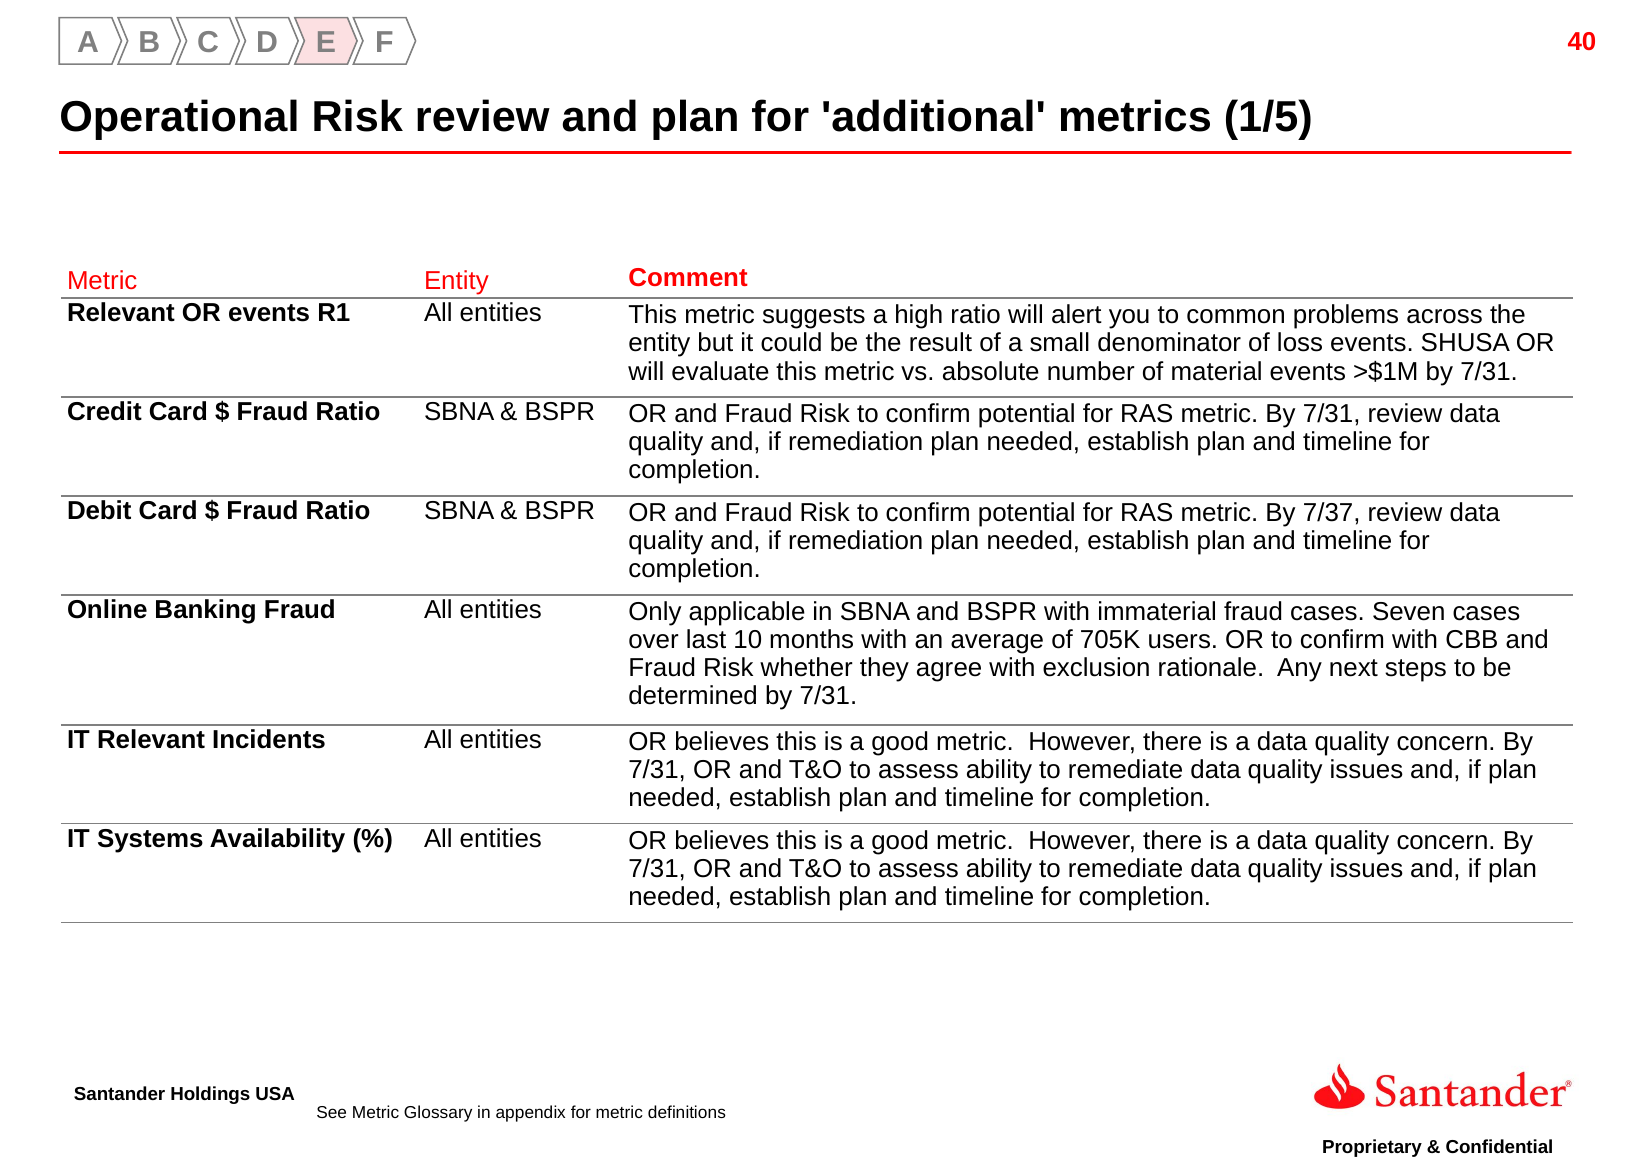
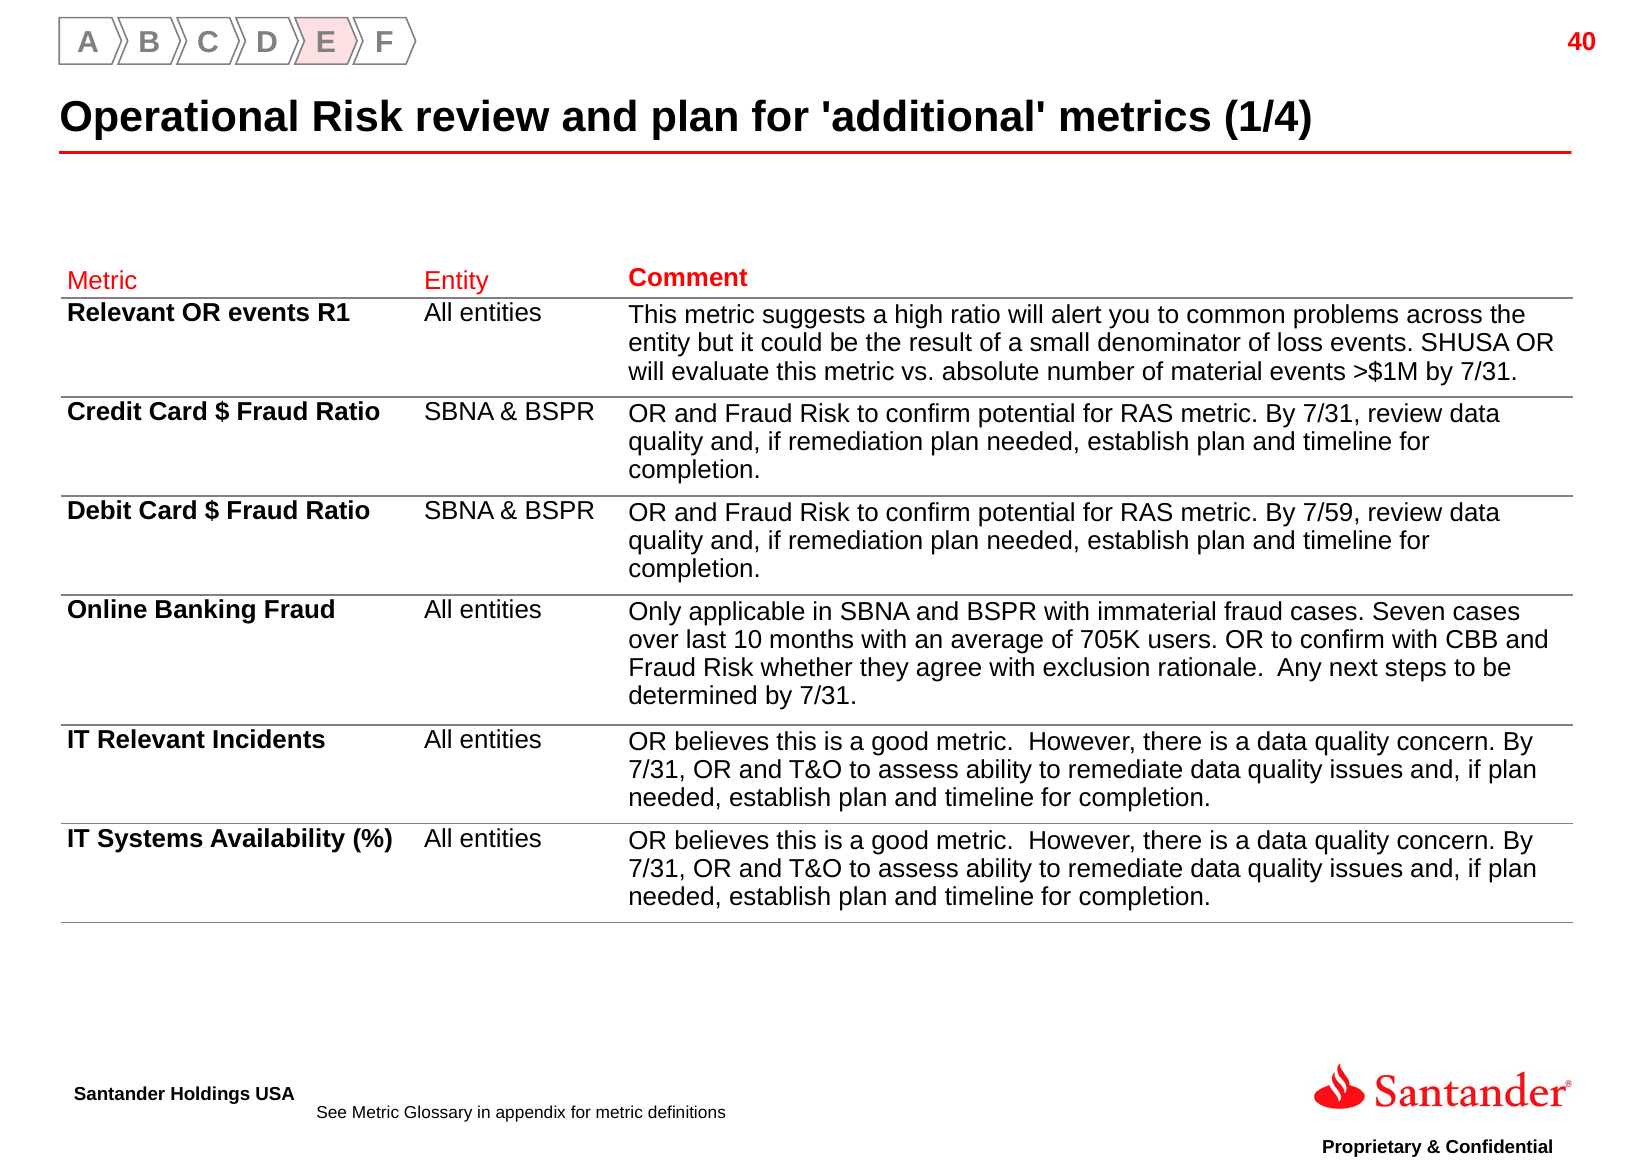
1/5: 1/5 -> 1/4
7/37: 7/37 -> 7/59
